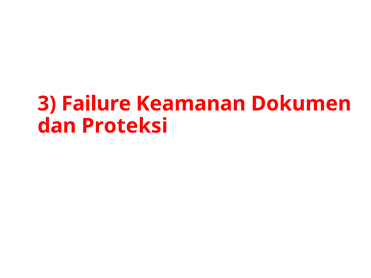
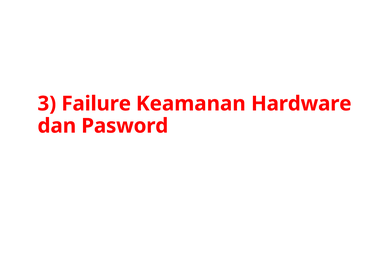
Dokumen: Dokumen -> Hardware
Proteksi: Proteksi -> Pasword
